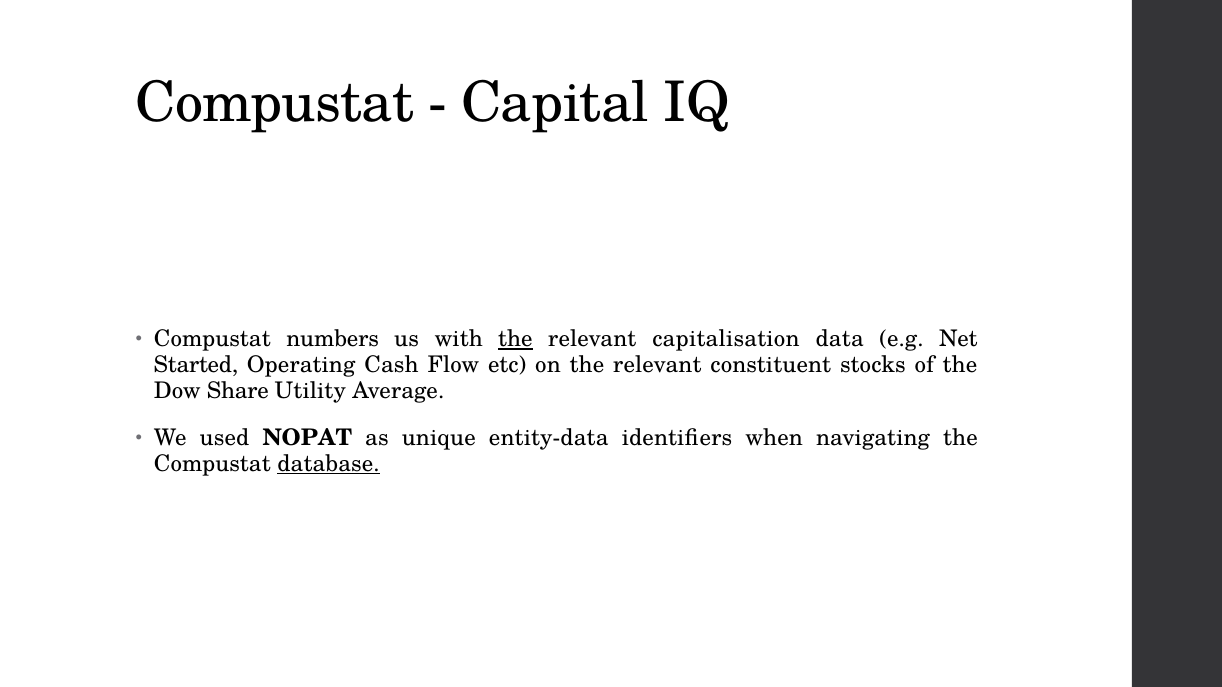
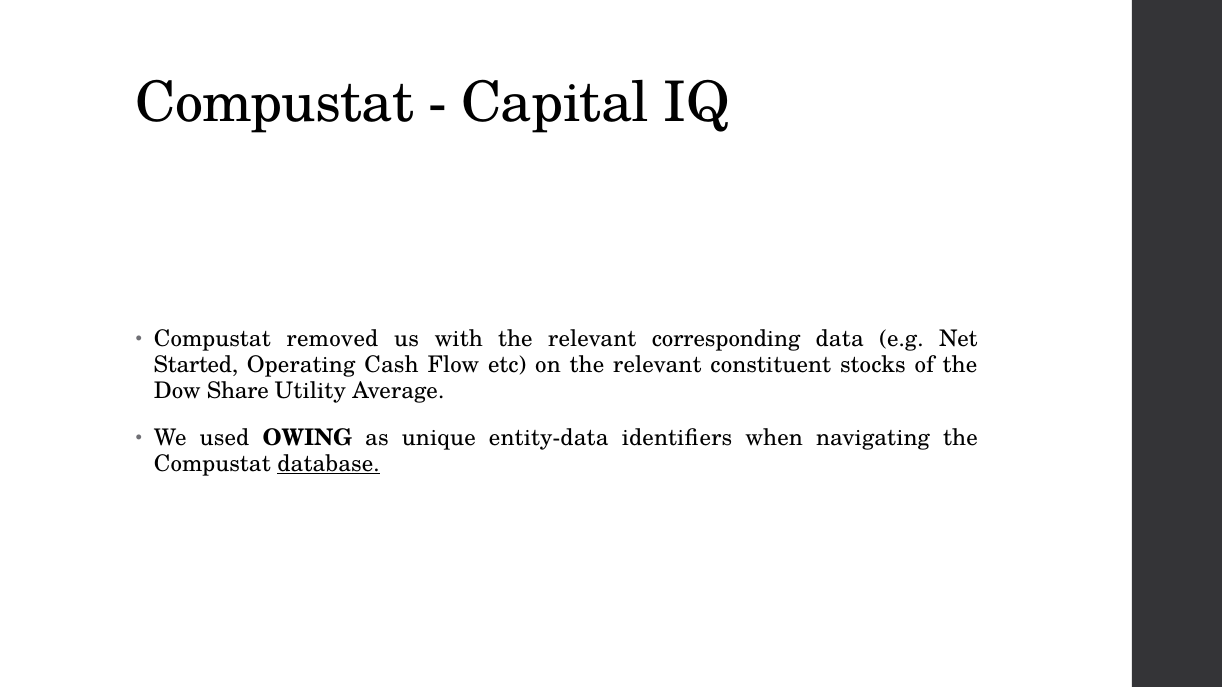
numbers: numbers -> removed
the at (515, 339) underline: present -> none
capitalisation: capitalisation -> corresponding
NOPAT: NOPAT -> OWING
